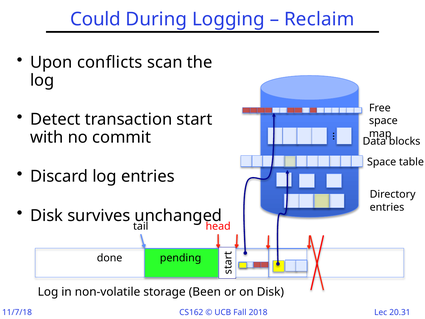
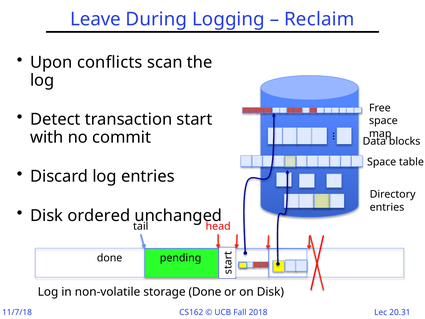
Could: Could -> Leave
survives: survives -> ordered
storage Been: Been -> Done
